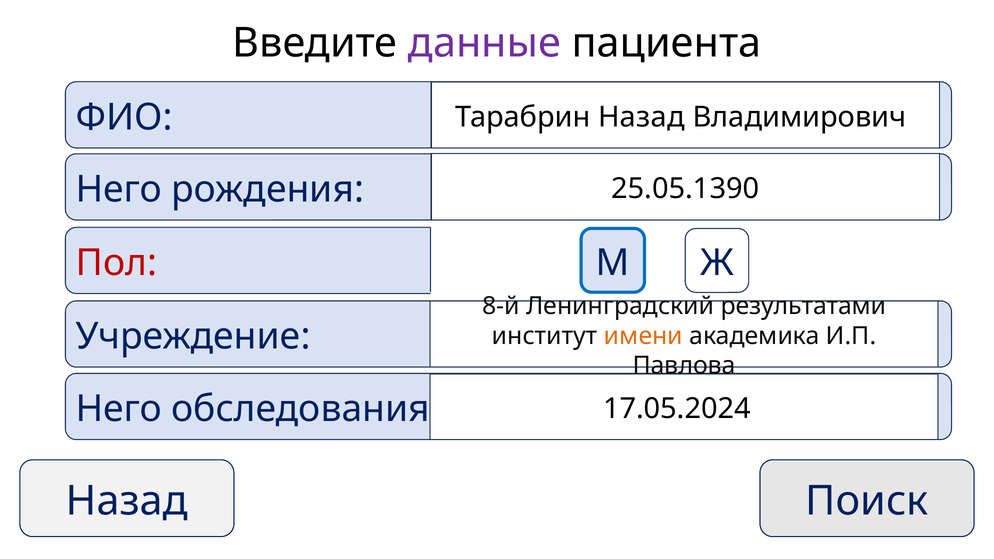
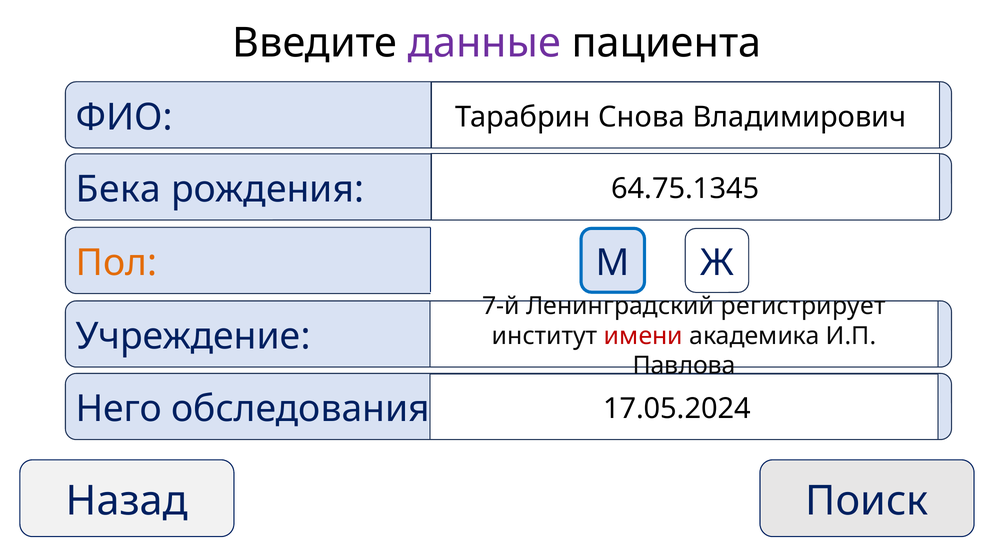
Тарабрин Назад: Назад -> Снова
Него at (119, 190): Него -> Бека
25.05.1390: 25.05.1390 -> 64.75.1345
Пол colour: red -> orange
8-й: 8-й -> 7-й
результатами: результатами -> регистрирует
имени colour: orange -> red
